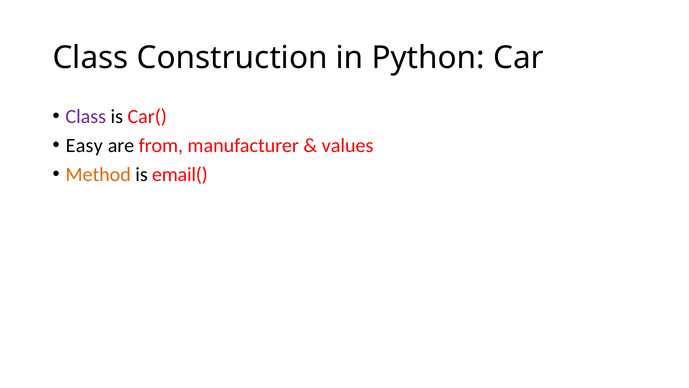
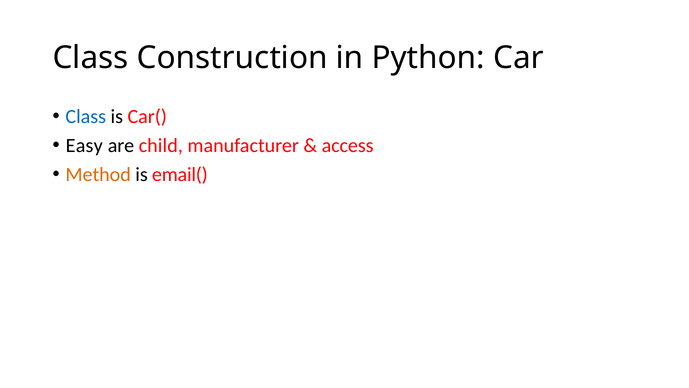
Class at (86, 116) colour: purple -> blue
from: from -> child
values: values -> access
